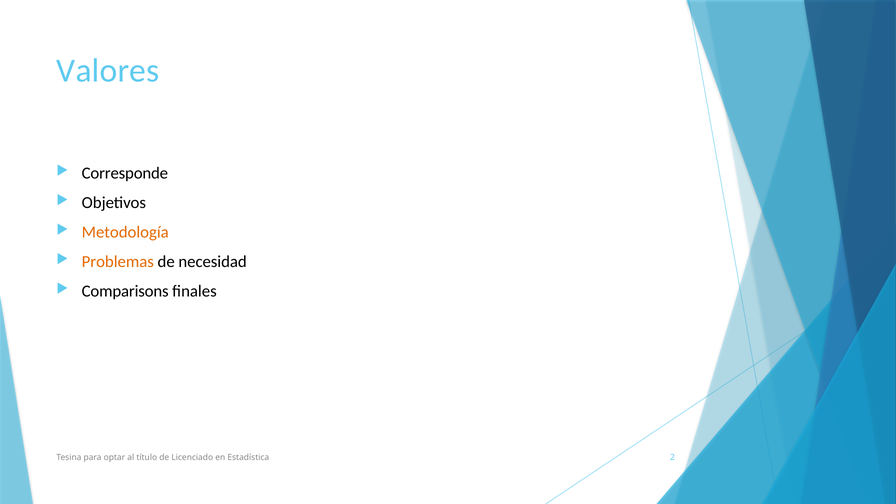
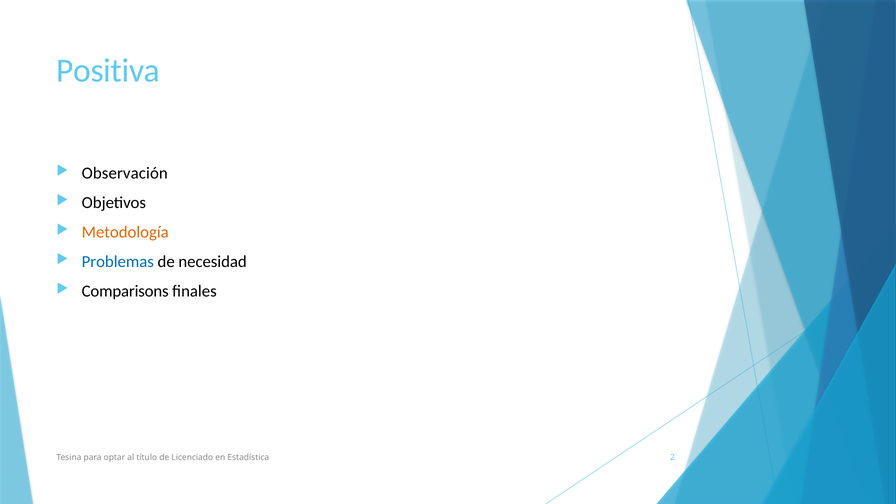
Valores: Valores -> Positiva
Corresponde: Corresponde -> Observación
Problemas colour: orange -> blue
